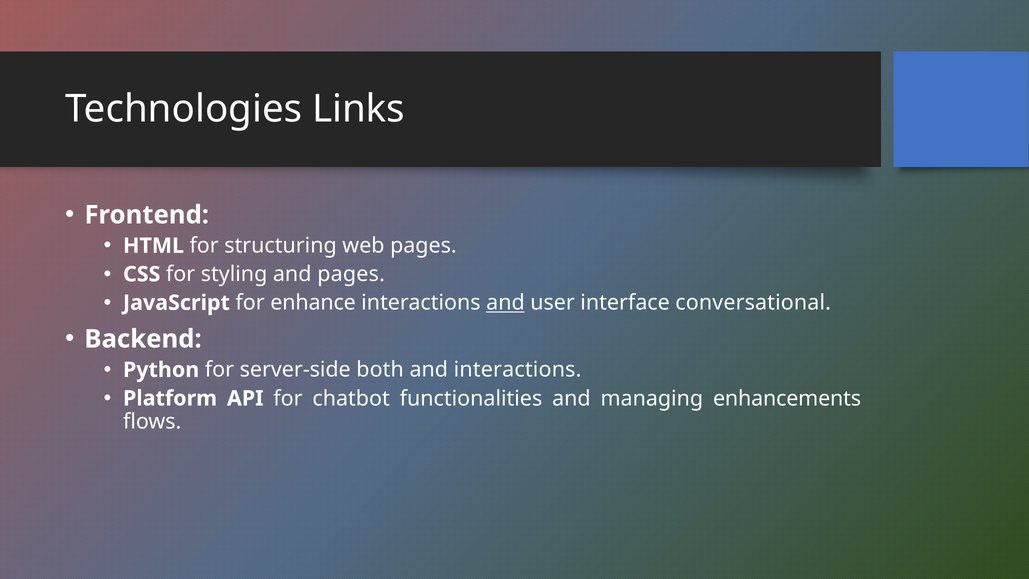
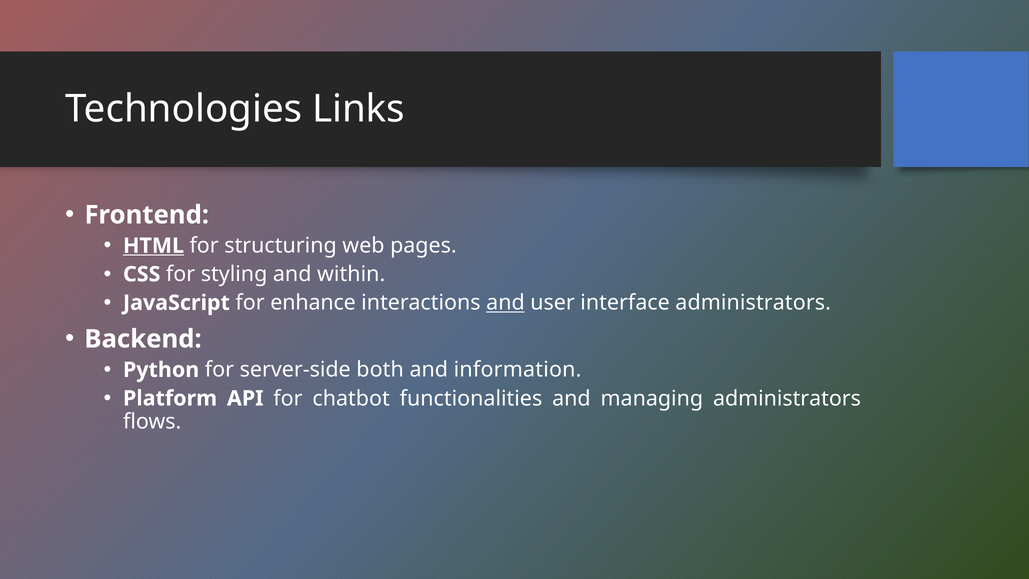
HTML underline: none -> present
and pages: pages -> within
interface conversational: conversational -> administrators
and interactions: interactions -> information
managing enhancements: enhancements -> administrators
